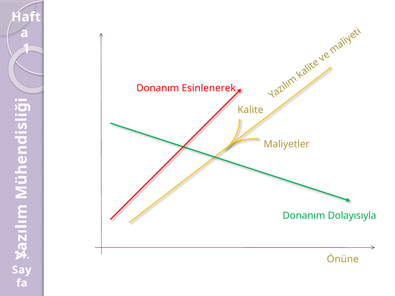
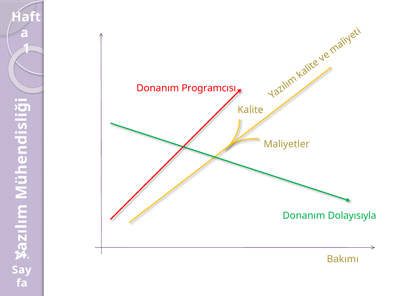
Esinlenerek: Esinlenerek -> Programcısı
Önüne: Önüne -> Bakımı
